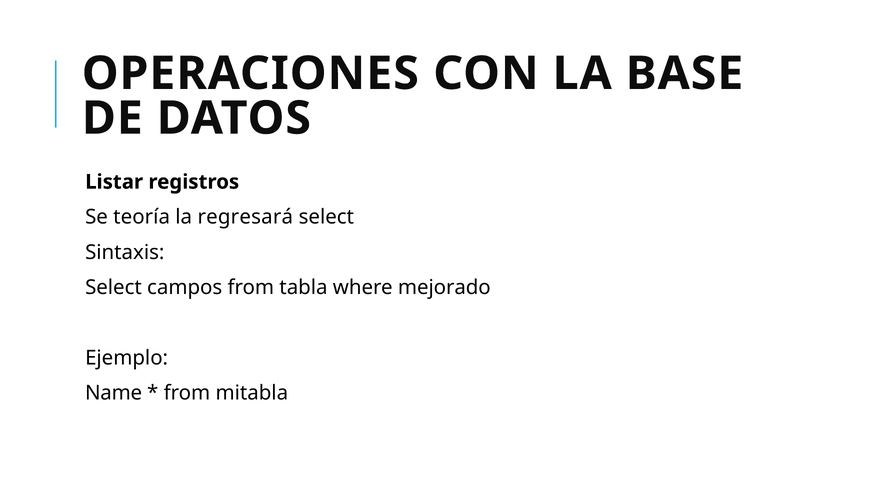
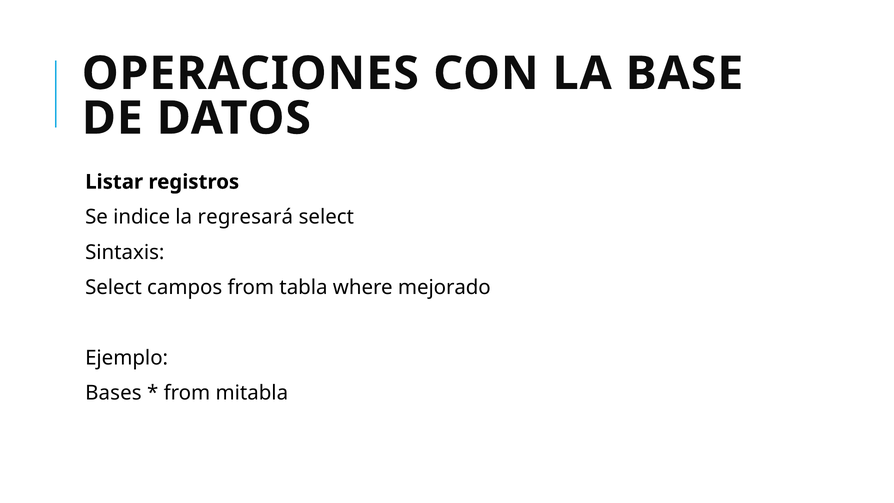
teoría: teoría -> indice
Name: Name -> Bases
